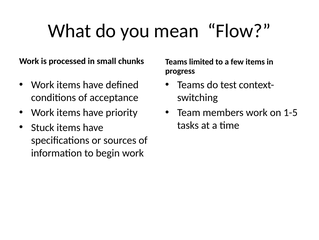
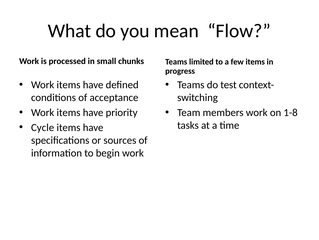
1-5: 1-5 -> 1-8
Stuck: Stuck -> Cycle
